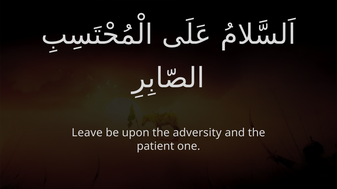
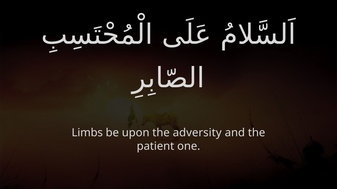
Leave: Leave -> Limbs
